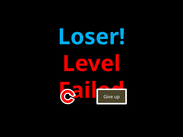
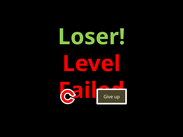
Loser colour: light blue -> light green
